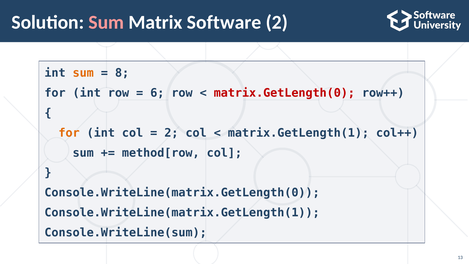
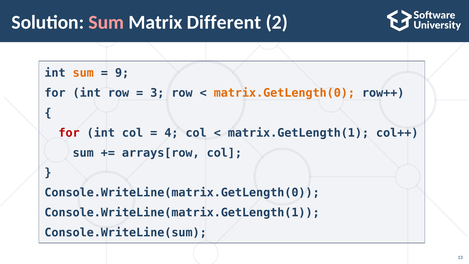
Software: Software -> Different
8: 8 -> 9
6: 6 -> 3
matrix.GetLength(0 colour: red -> orange
for at (69, 133) colour: orange -> red
2 at (171, 133): 2 -> 4
method[row: method[row -> arrays[row
